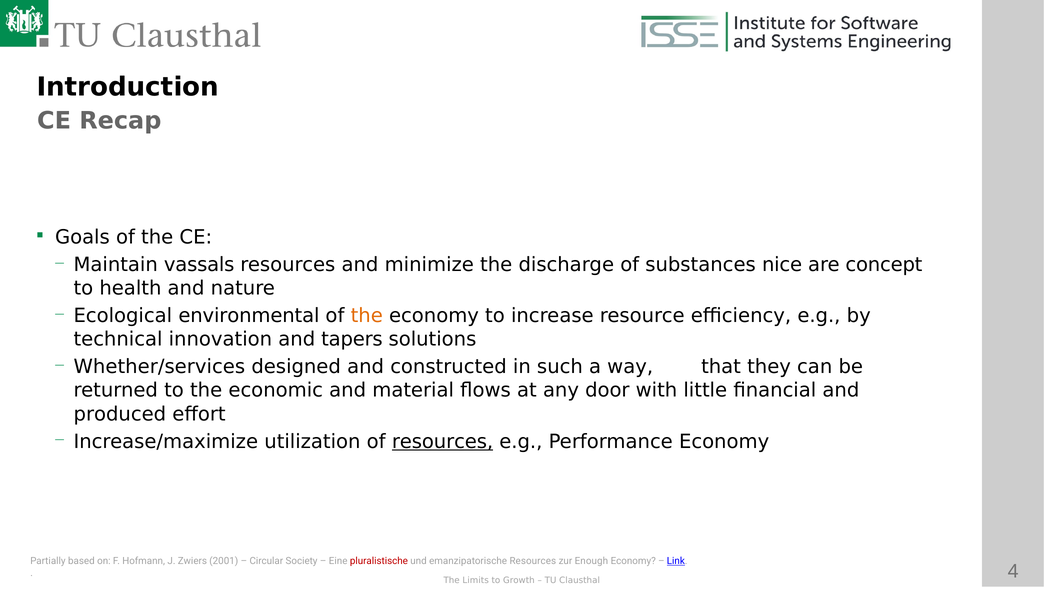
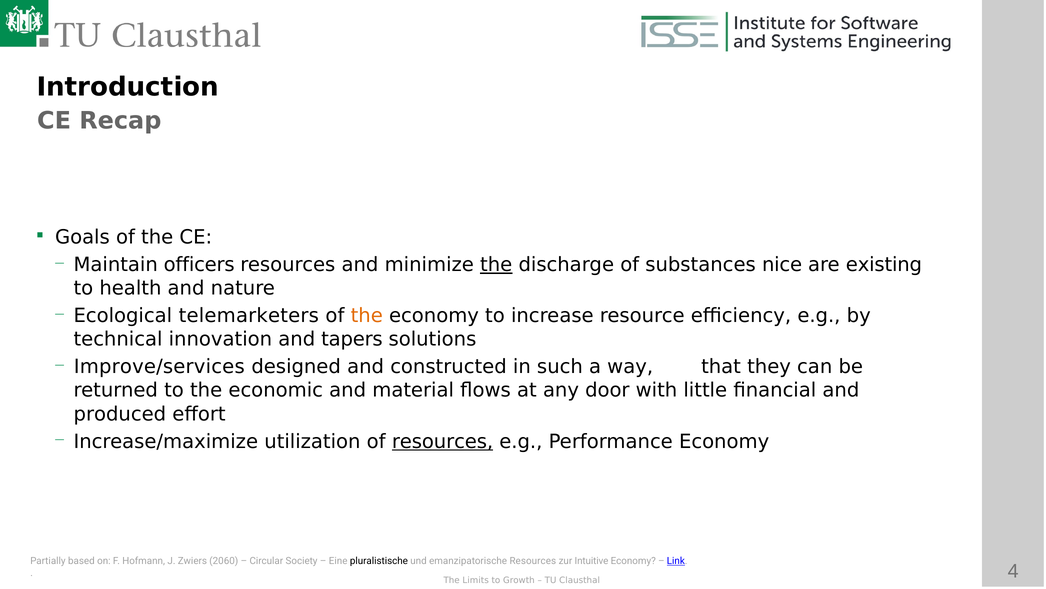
vassals: vassals -> officers
the at (496, 265) underline: none -> present
concept: concept -> existing
environmental: environmental -> telemarketers
Whether/services: Whether/services -> Improve/services
2001: 2001 -> 2060
pluralistische colour: red -> black
Enough: Enough -> Intuitive
